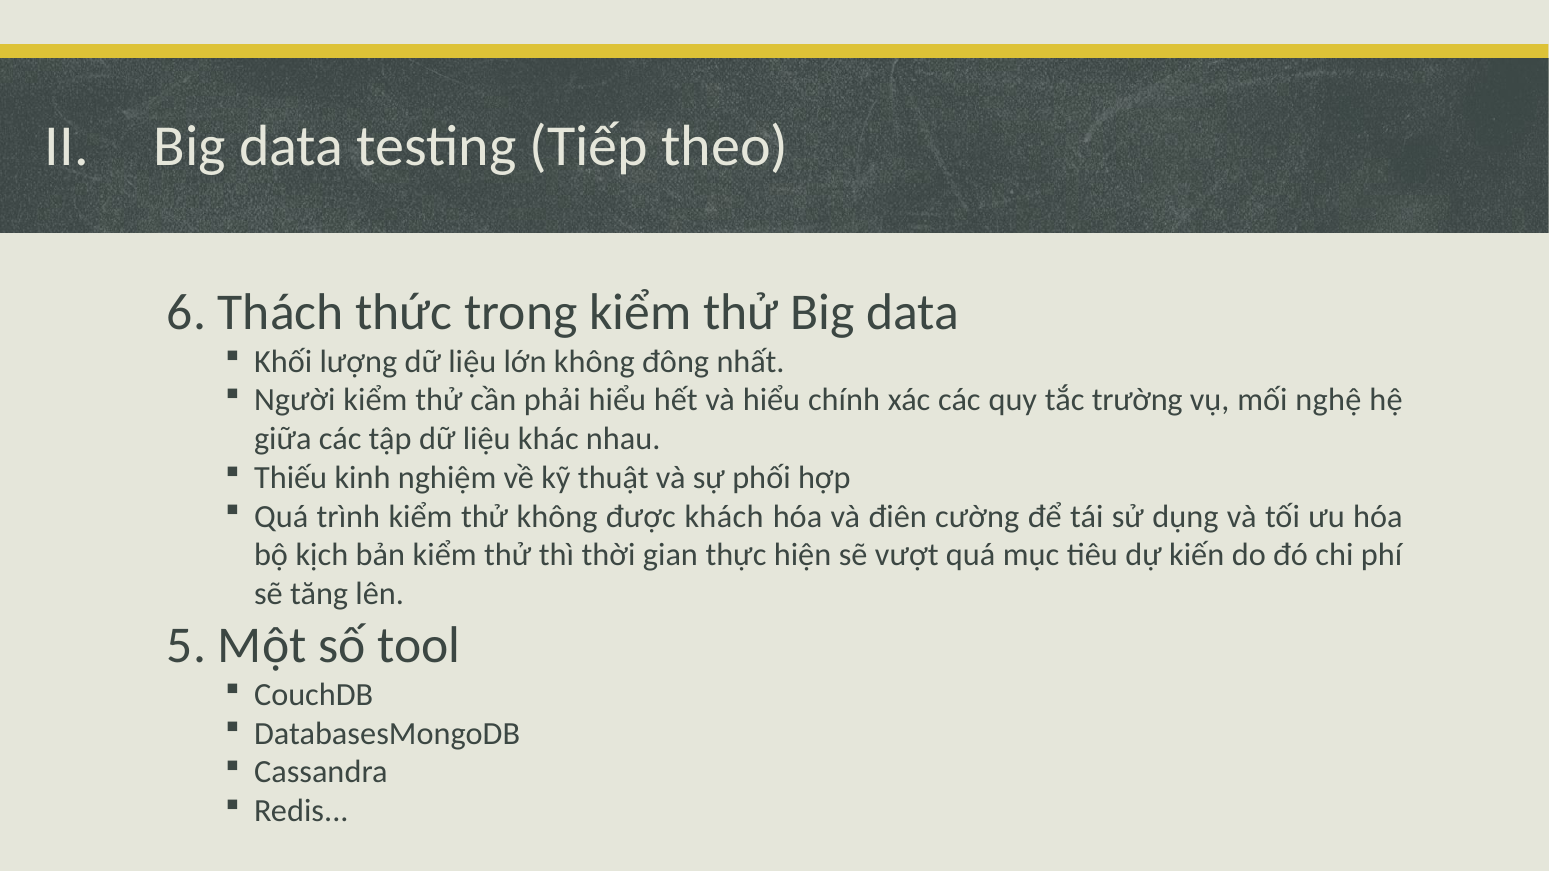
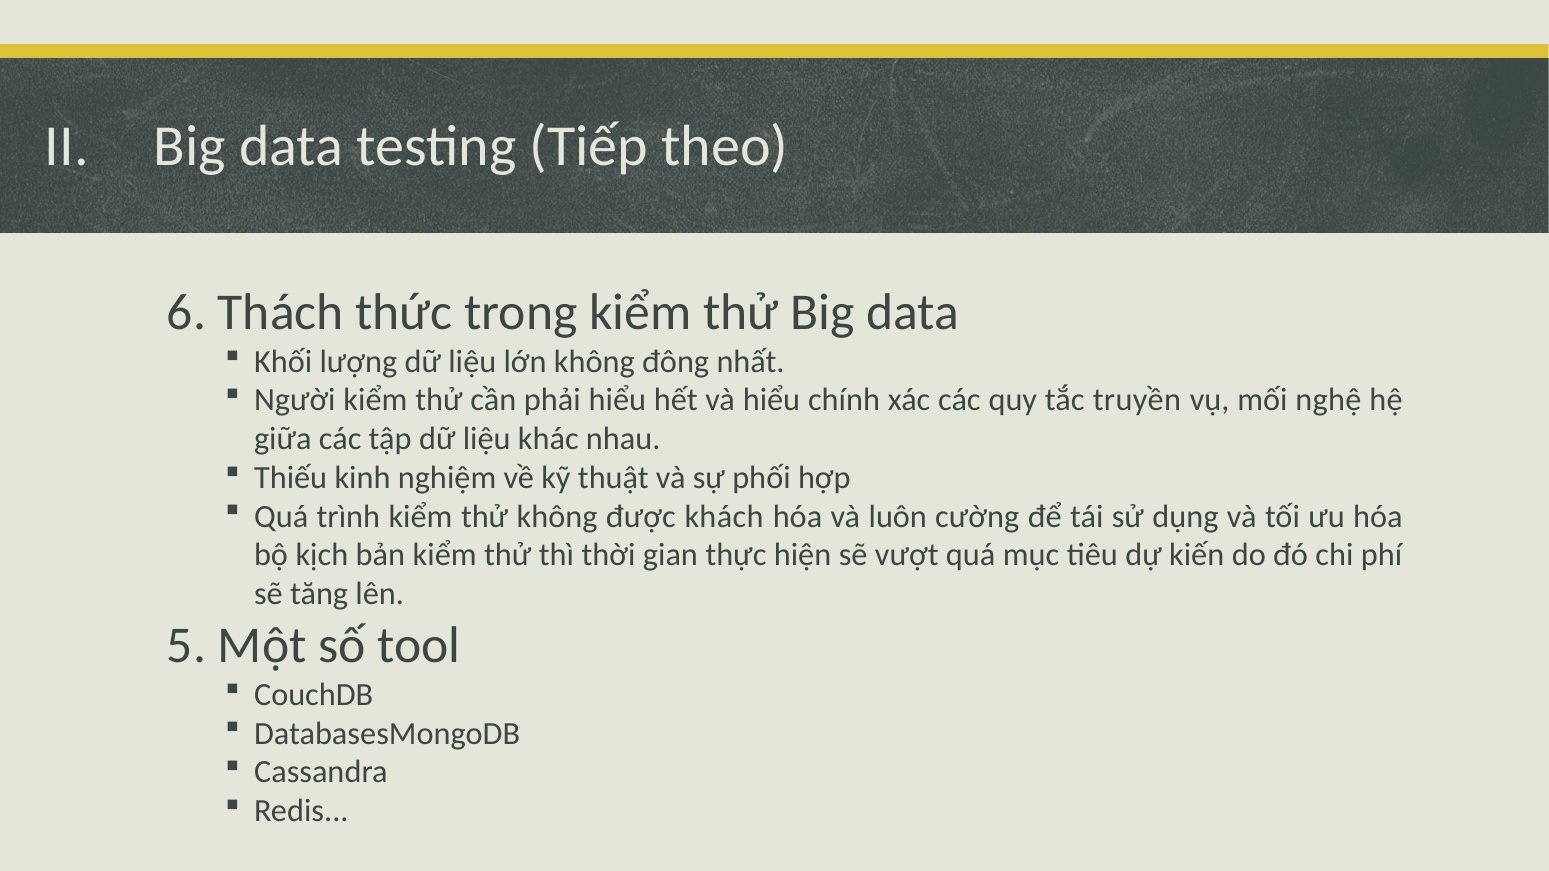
trường: trường -> truyền
điên: điên -> luôn
